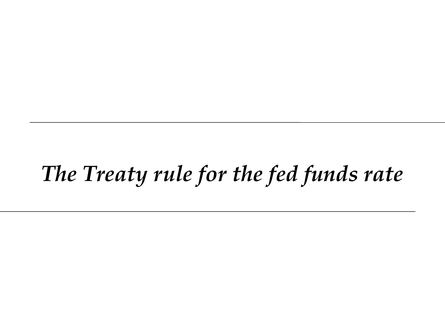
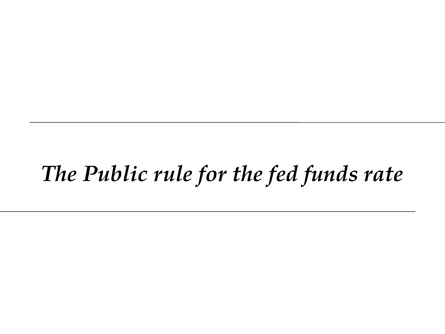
Treaty: Treaty -> Public
